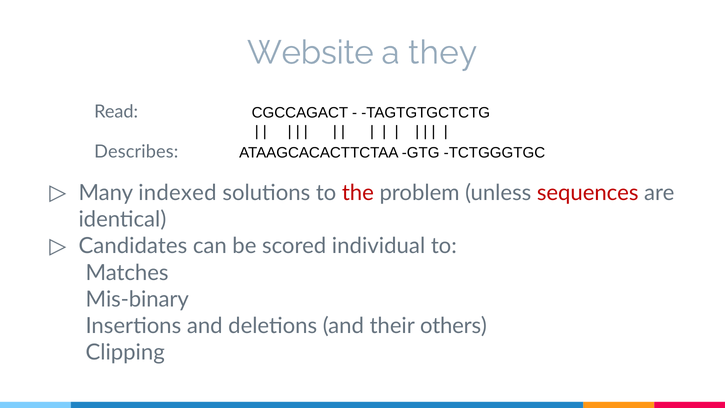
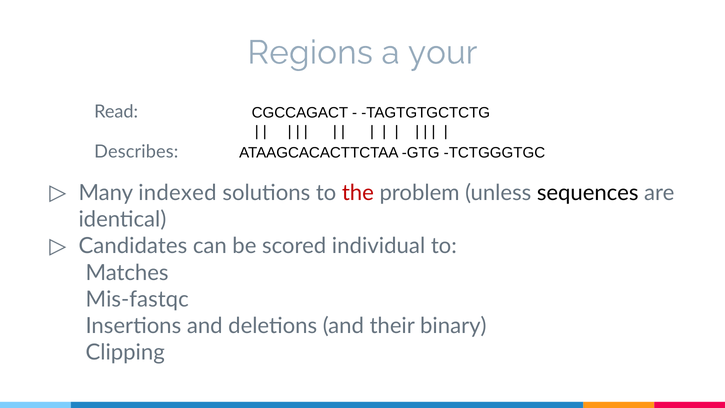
Website: Website -> Regions
they: they -> your
sequences colour: red -> black
Mis-binary: Mis-binary -> Mis-fastqc
others: others -> binary
